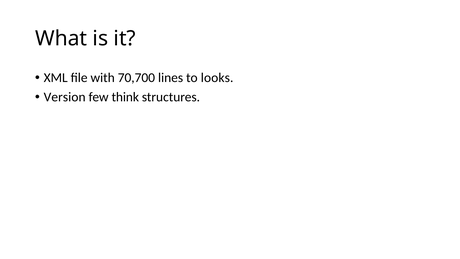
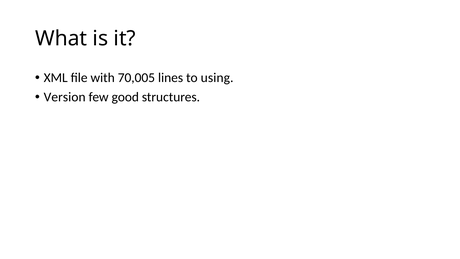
70,700: 70,700 -> 70,005
looks: looks -> using
think: think -> good
